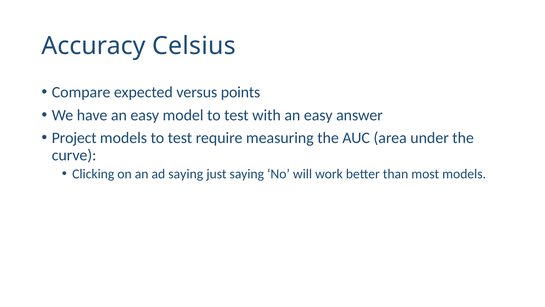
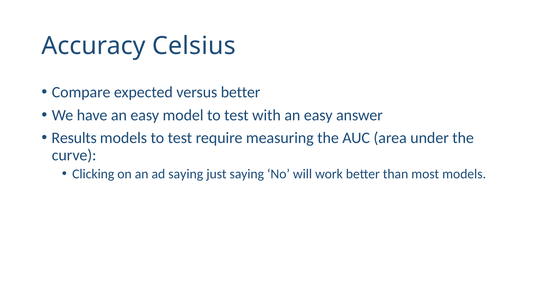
versus points: points -> better
Project: Project -> Results
